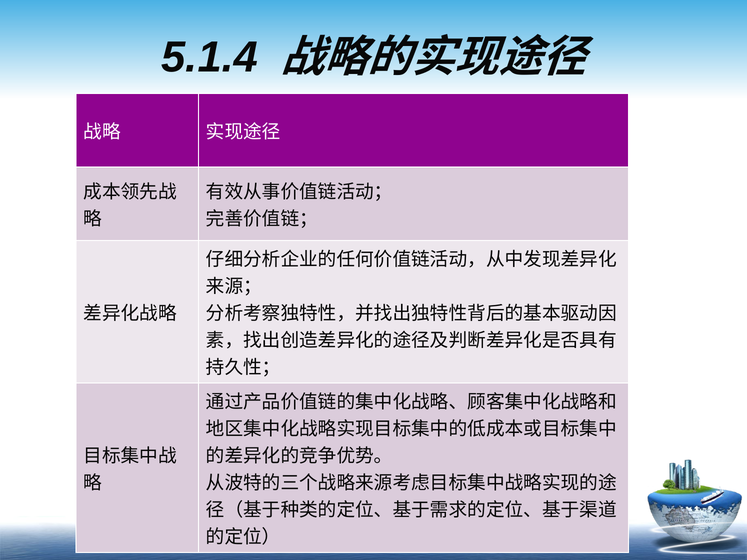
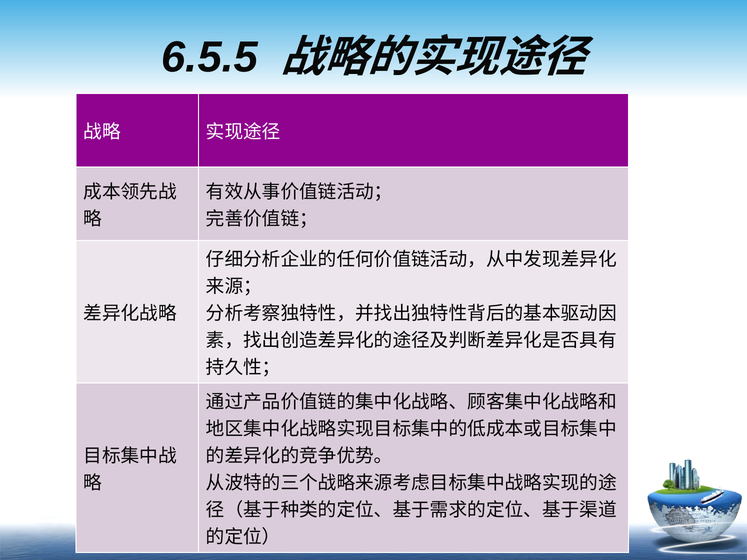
5.1.4: 5.1.4 -> 6.5.5
